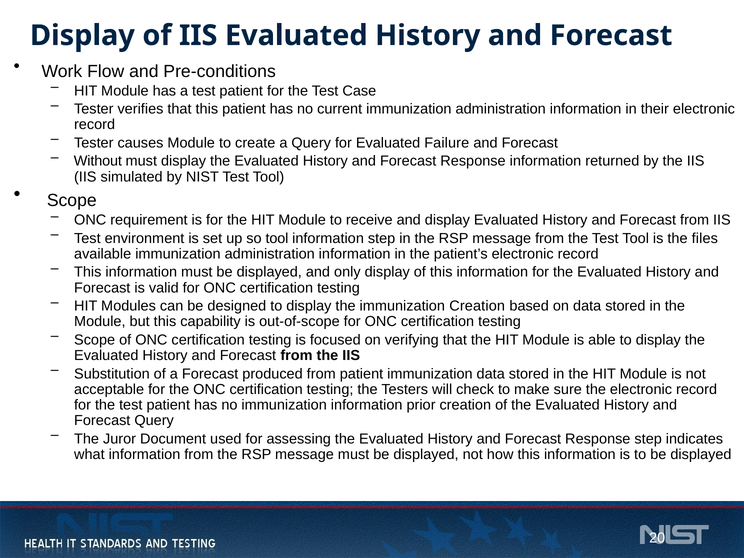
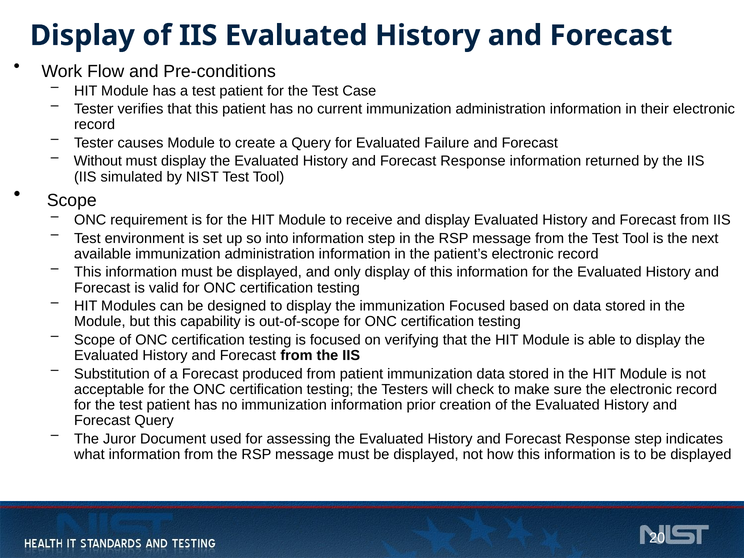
so tool: tool -> into
files: files -> next
immunization Creation: Creation -> Focused
